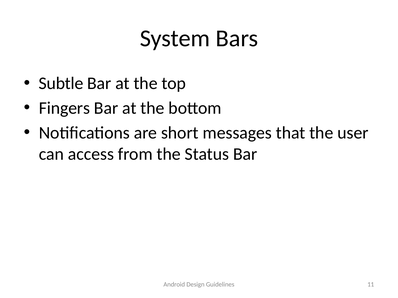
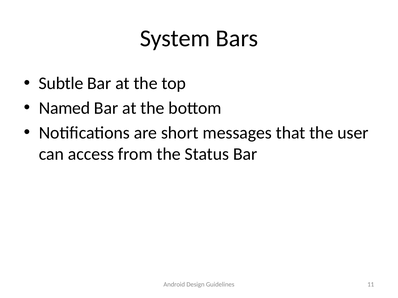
Fingers: Fingers -> Named
